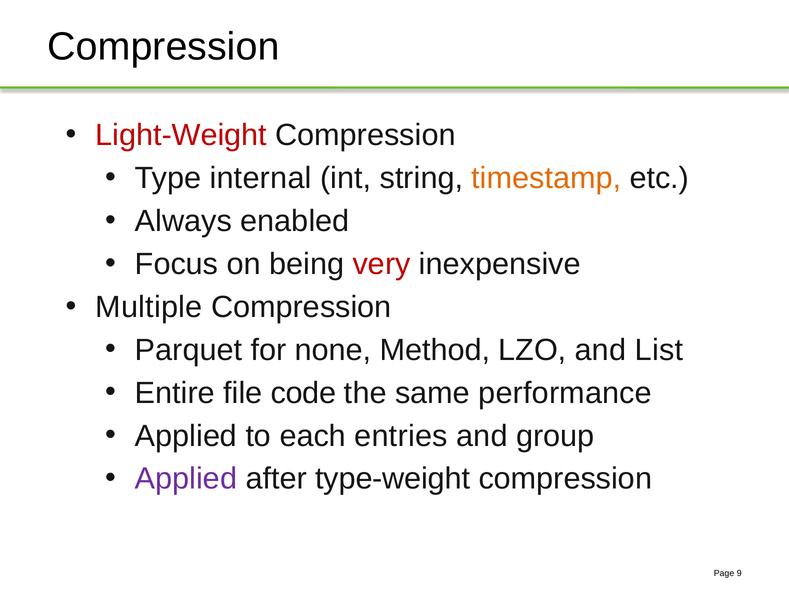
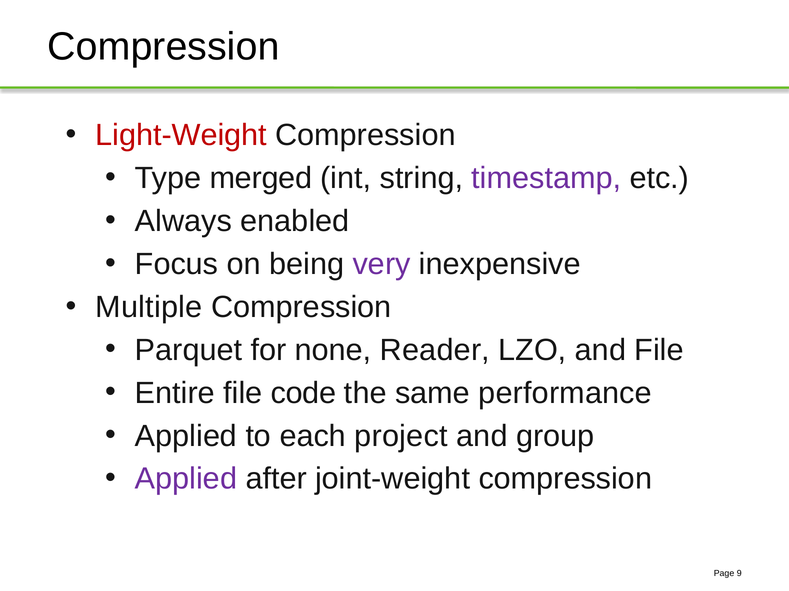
internal: internal -> merged
timestamp colour: orange -> purple
very colour: red -> purple
Method: Method -> Reader
and List: List -> File
entries: entries -> project
type-weight: type-weight -> joint-weight
